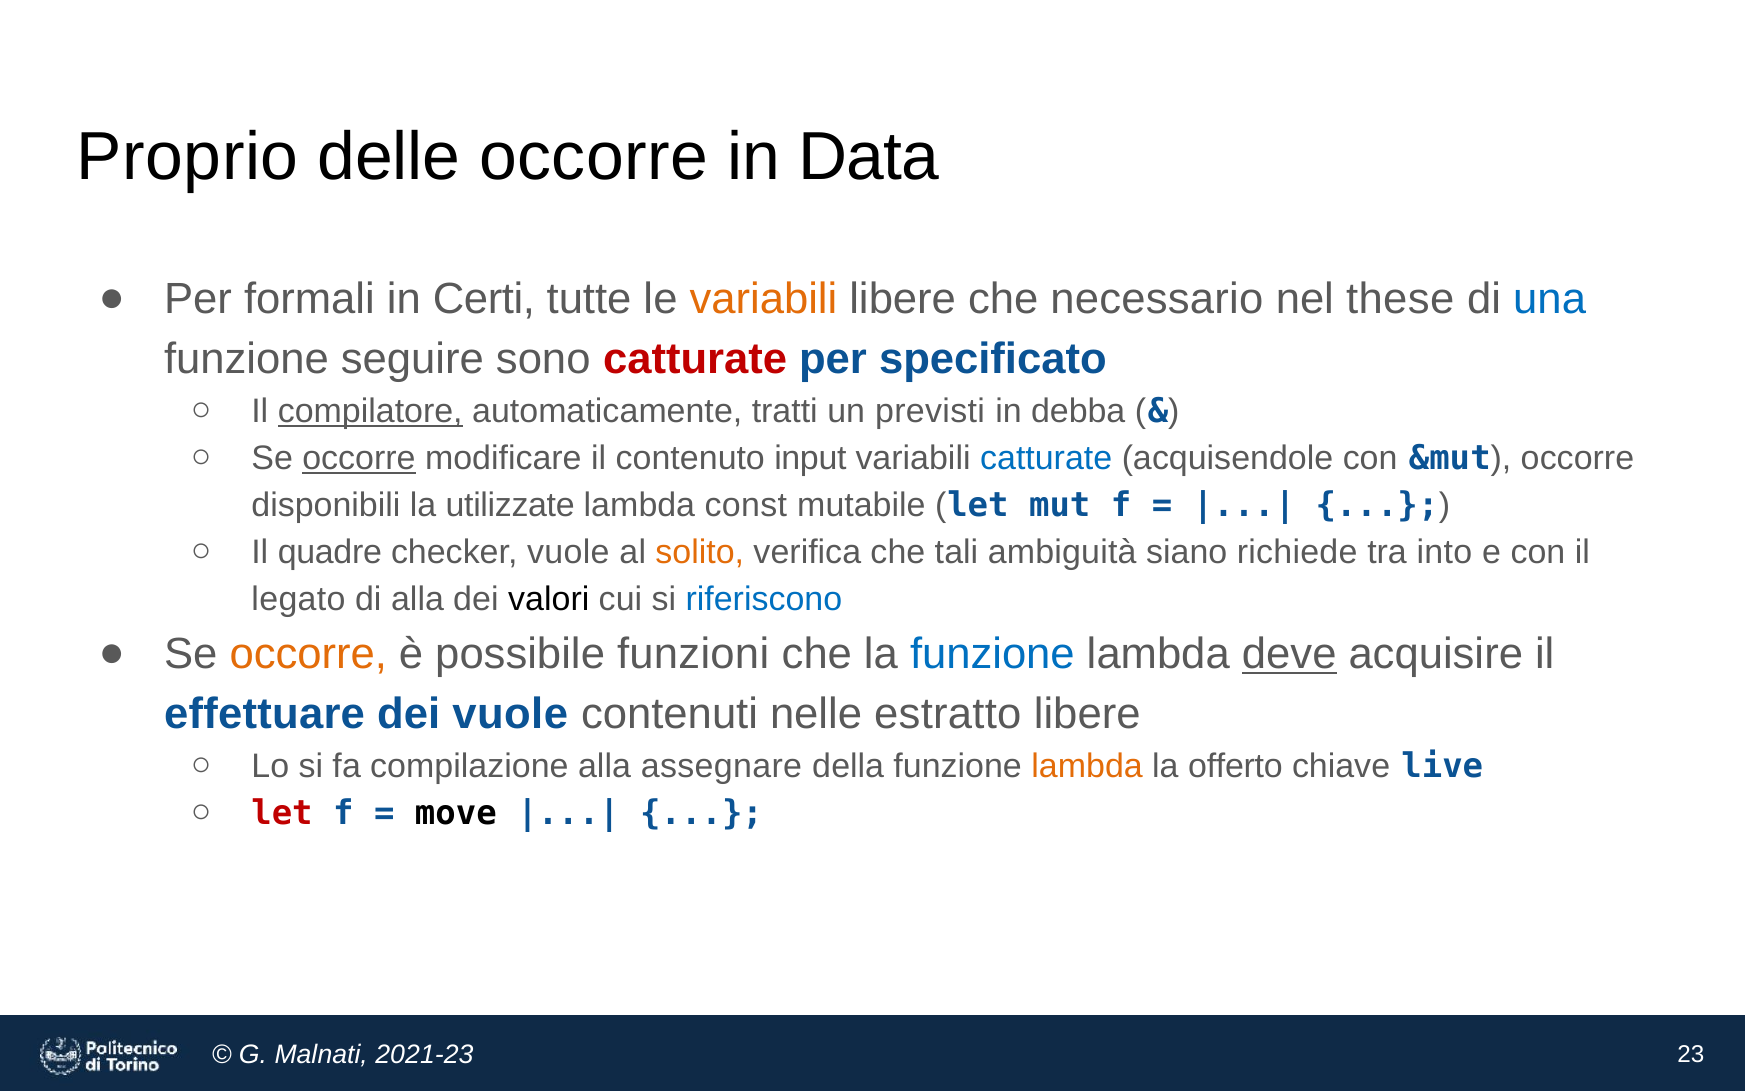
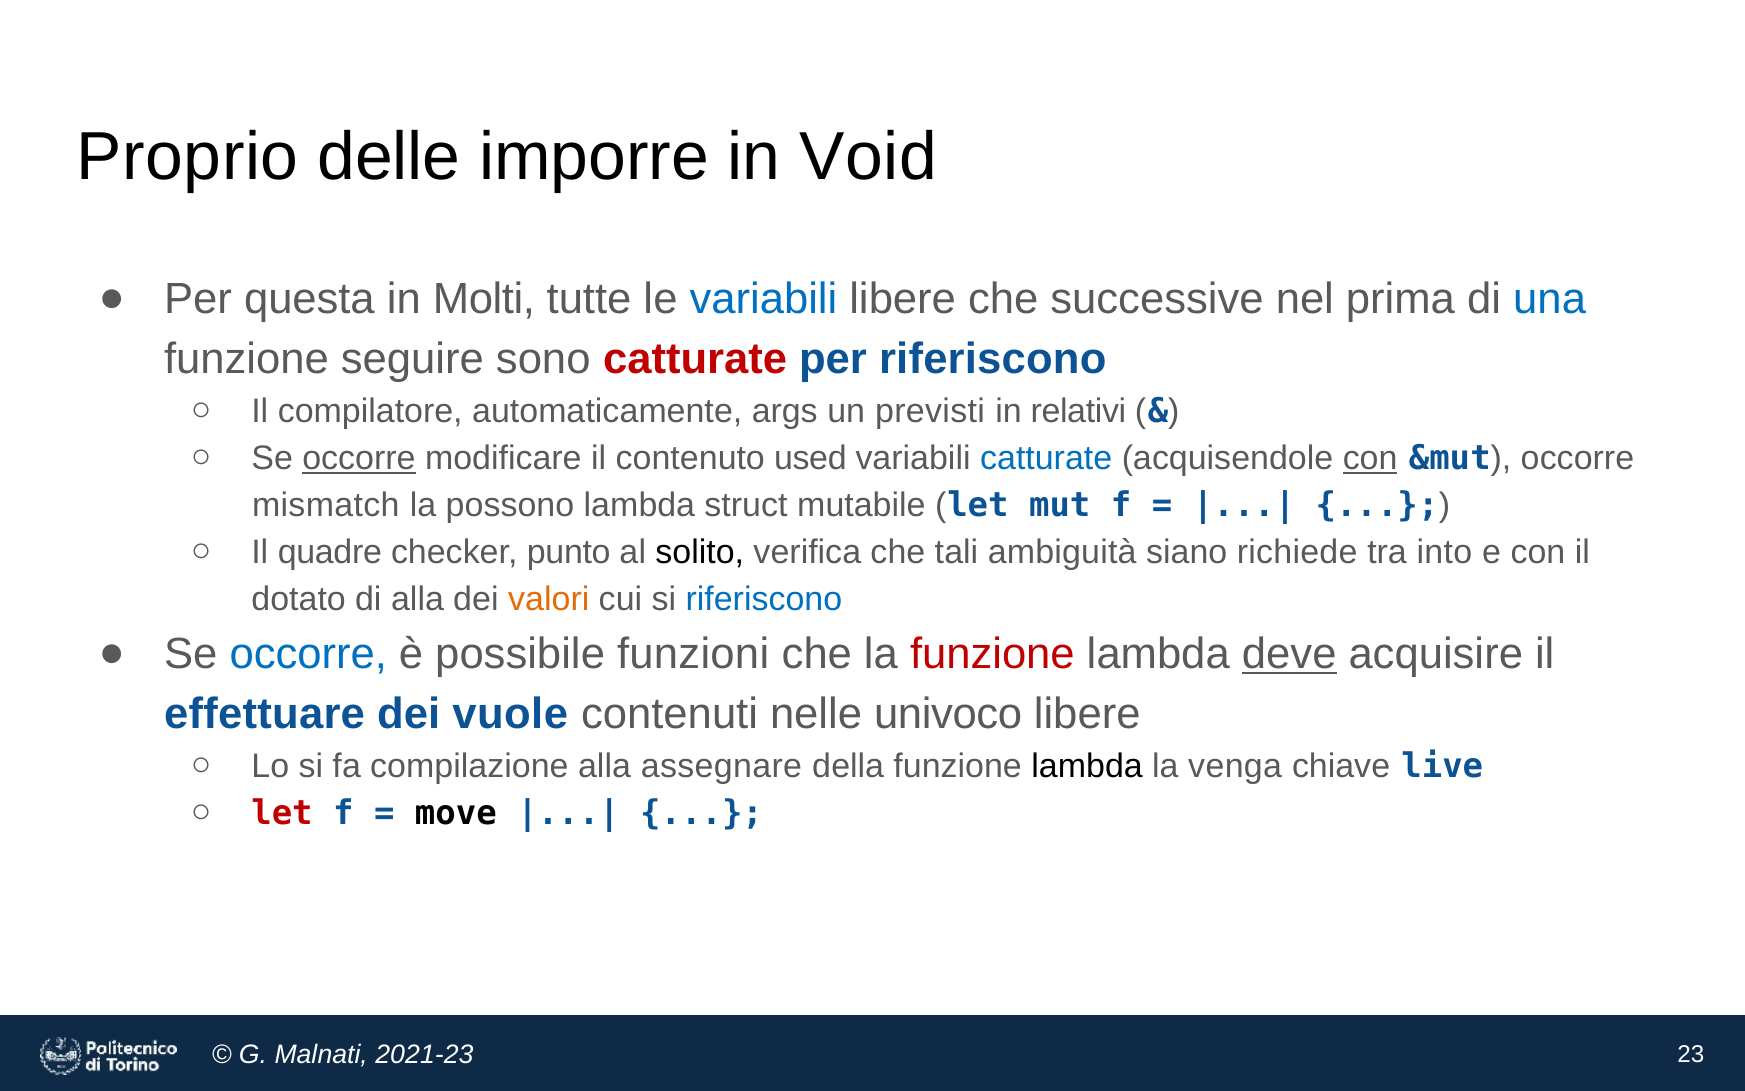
delle occorre: occorre -> imporre
Data: Data -> Void
formali: formali -> questa
Certi: Certi -> Molti
variabili at (763, 299) colour: orange -> blue
necessario: necessario -> successive
these: these -> prima
per specificato: specificato -> riferiscono
compilatore underline: present -> none
tratti: tratti -> args
debba: debba -> relativi
input: input -> used
con at (1370, 458) underline: none -> present
disponibili: disponibili -> mismatch
utilizzate: utilizzate -> possono
const: const -> struct
checker vuole: vuole -> punto
solito colour: orange -> black
legato: legato -> dotato
valori colour: black -> orange
occorre at (308, 654) colour: orange -> blue
funzione at (992, 654) colour: blue -> red
estratto: estratto -> univoco
lambda at (1087, 766) colour: orange -> black
offerto: offerto -> venga
